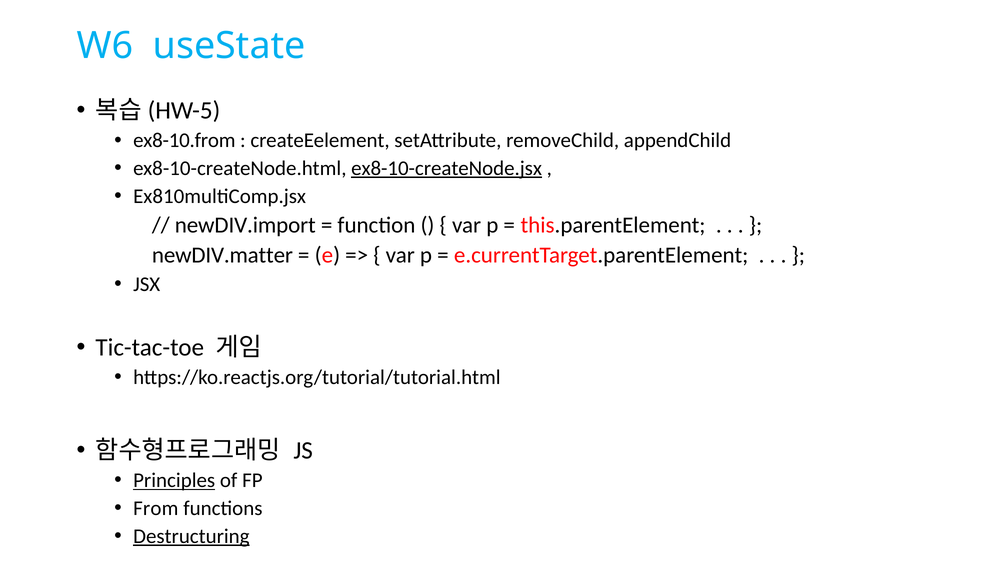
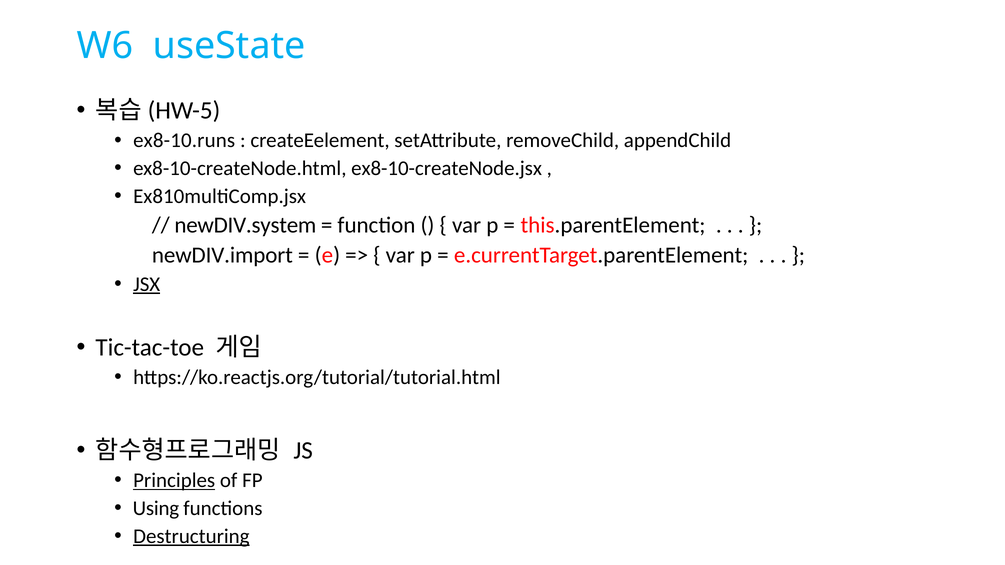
ex8-10.from: ex8-10.from -> ex8-10.runs
ex8-10-createNode.jsx underline: present -> none
newDIV.import: newDIV.import -> newDIV.system
newDIV.matter: newDIV.matter -> newDIV.import
JSX underline: none -> present
From: From -> Using
